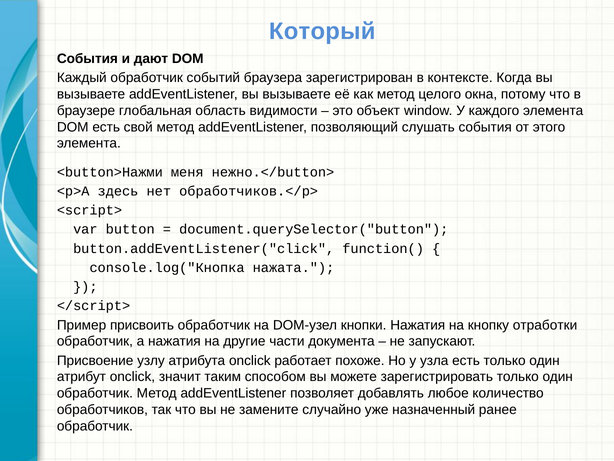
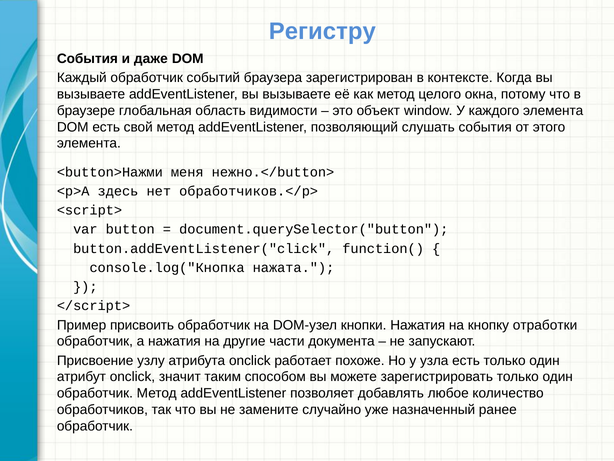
Который: Который -> Регистру
дают: дают -> даже
